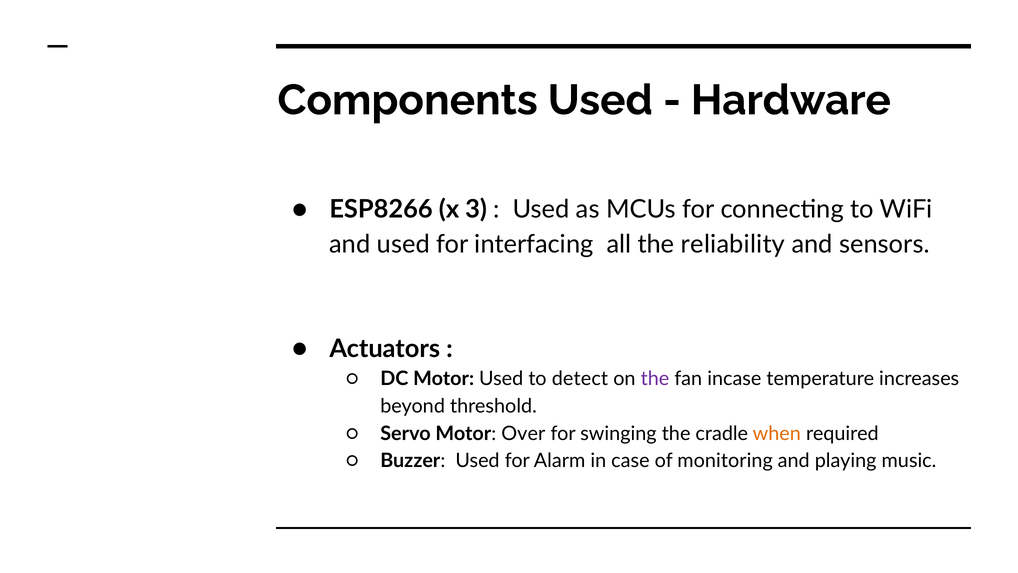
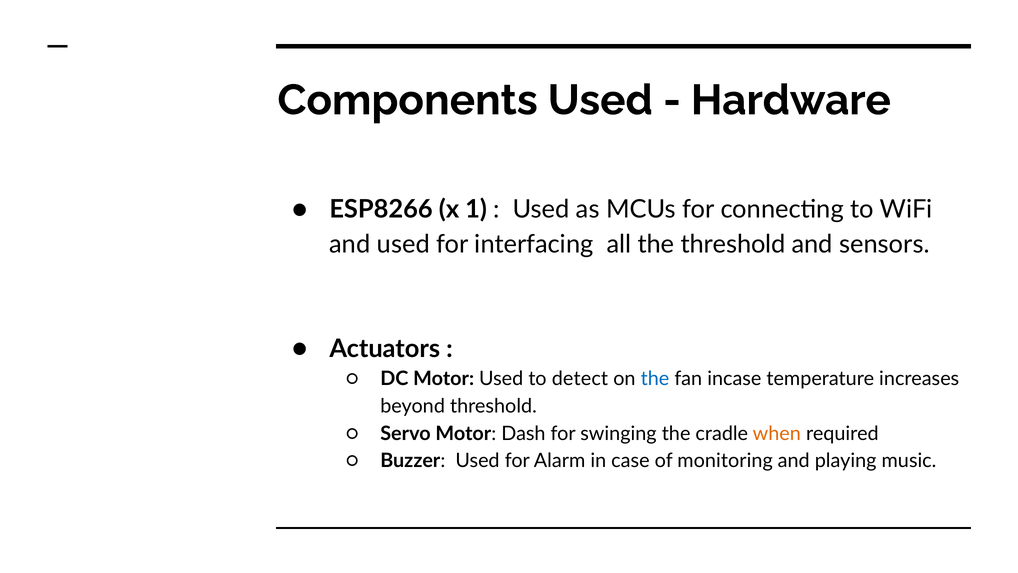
3: 3 -> 1
the reliability: reliability -> threshold
the at (655, 379) colour: purple -> blue
Over: Over -> Dash
